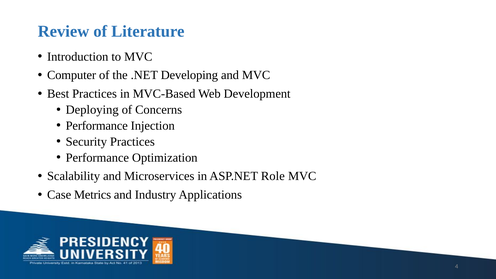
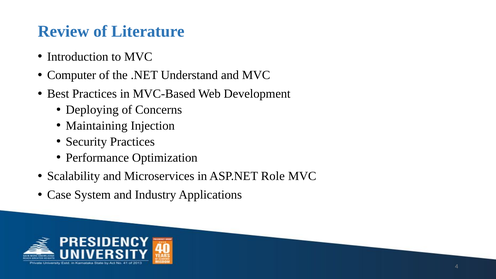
Developing: Developing -> Understand
Performance at (97, 126): Performance -> Maintaining
Metrics: Metrics -> System
